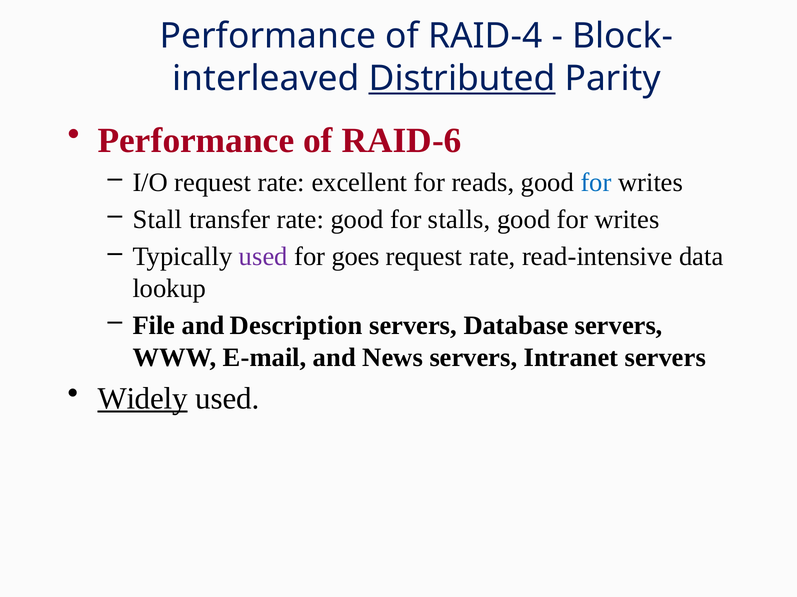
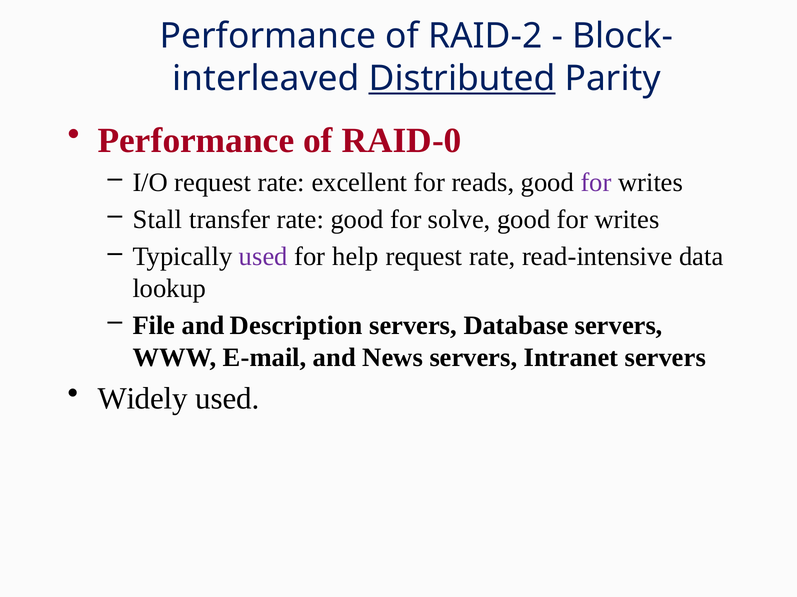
RAID-4: RAID-4 -> RAID-2
RAID-6: RAID-6 -> RAID-0
for at (596, 183) colour: blue -> purple
stalls: stalls -> solve
goes: goes -> help
Widely underline: present -> none
